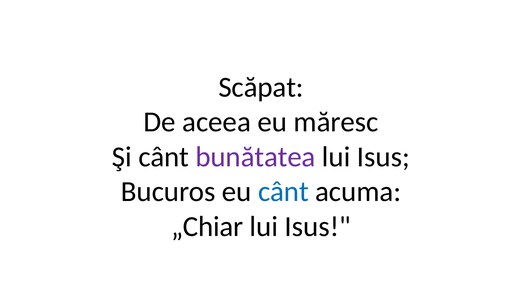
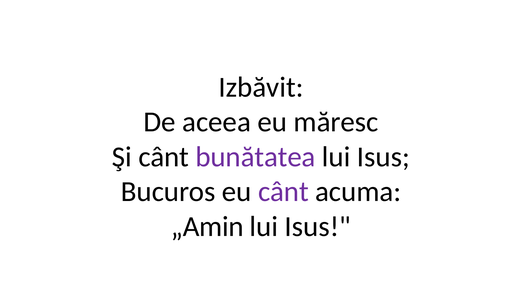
Scăpat: Scăpat -> Izbăvit
cânt at (283, 191) colour: blue -> purple
„Chiar: „Chiar -> „Amin
